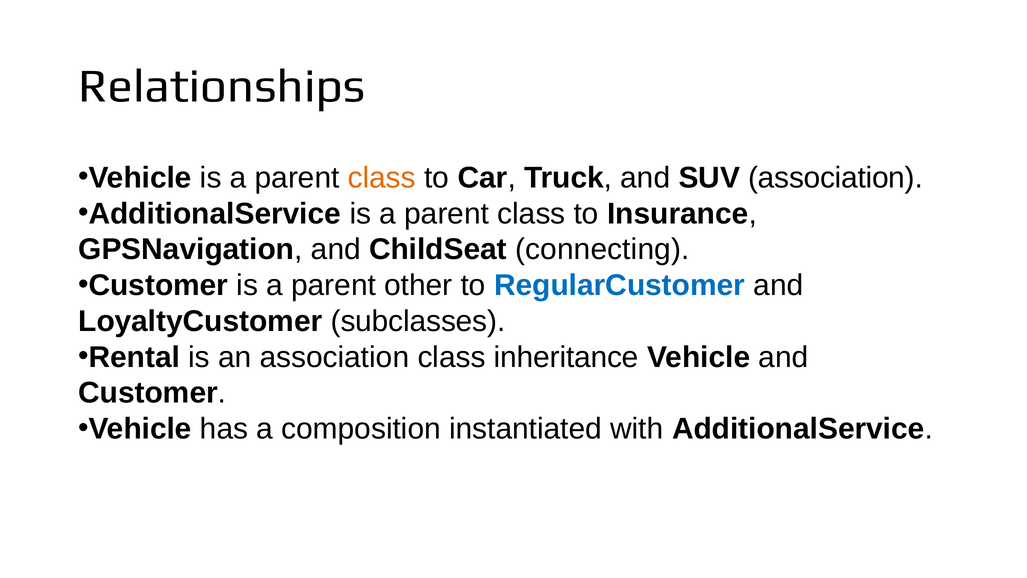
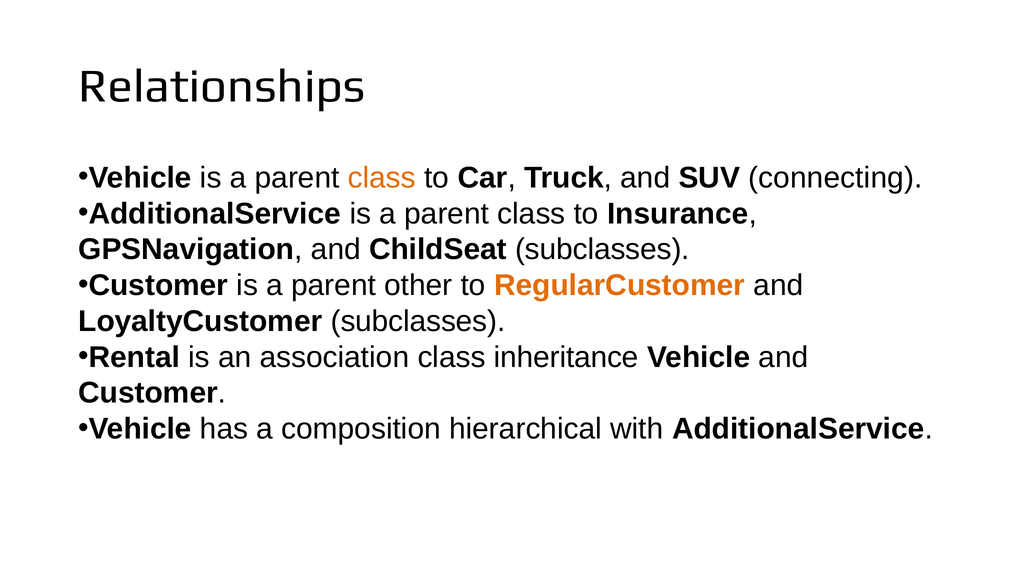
SUV association: association -> connecting
ChildSeat connecting: connecting -> subclasses
RegularCustomer colour: blue -> orange
instantiated: instantiated -> hierarchical
